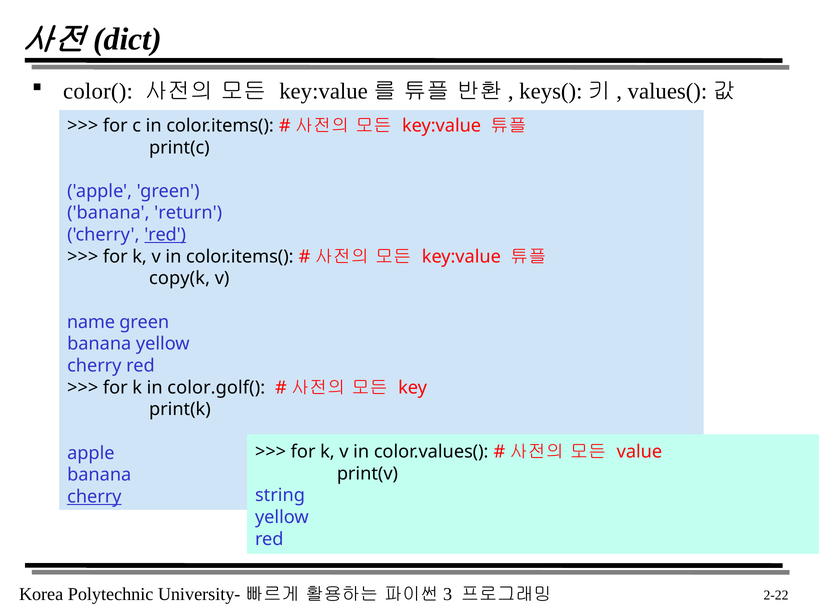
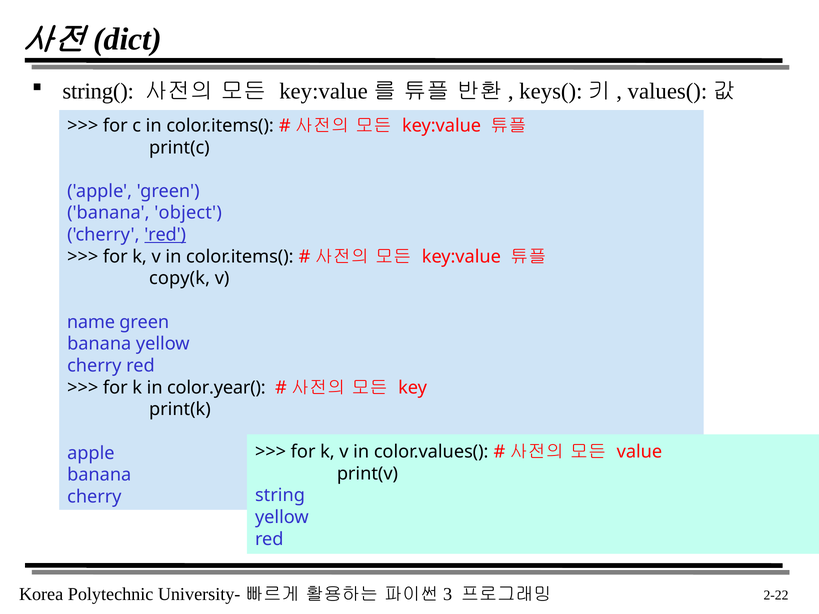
color(: color( -> string(
return: return -> object
color.golf(: color.golf( -> color.year(
cherry at (94, 497) underline: present -> none
